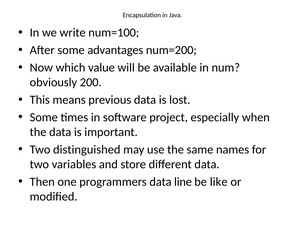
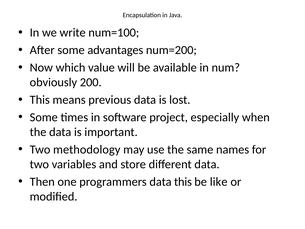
distinguished: distinguished -> methodology
data line: line -> this
